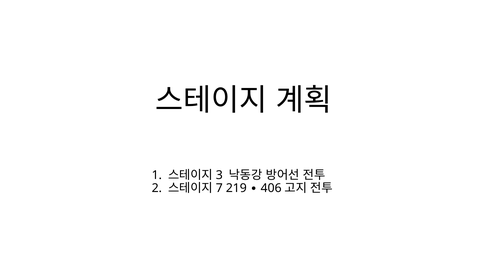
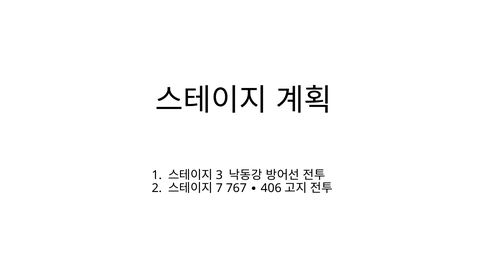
219: 219 -> 767
